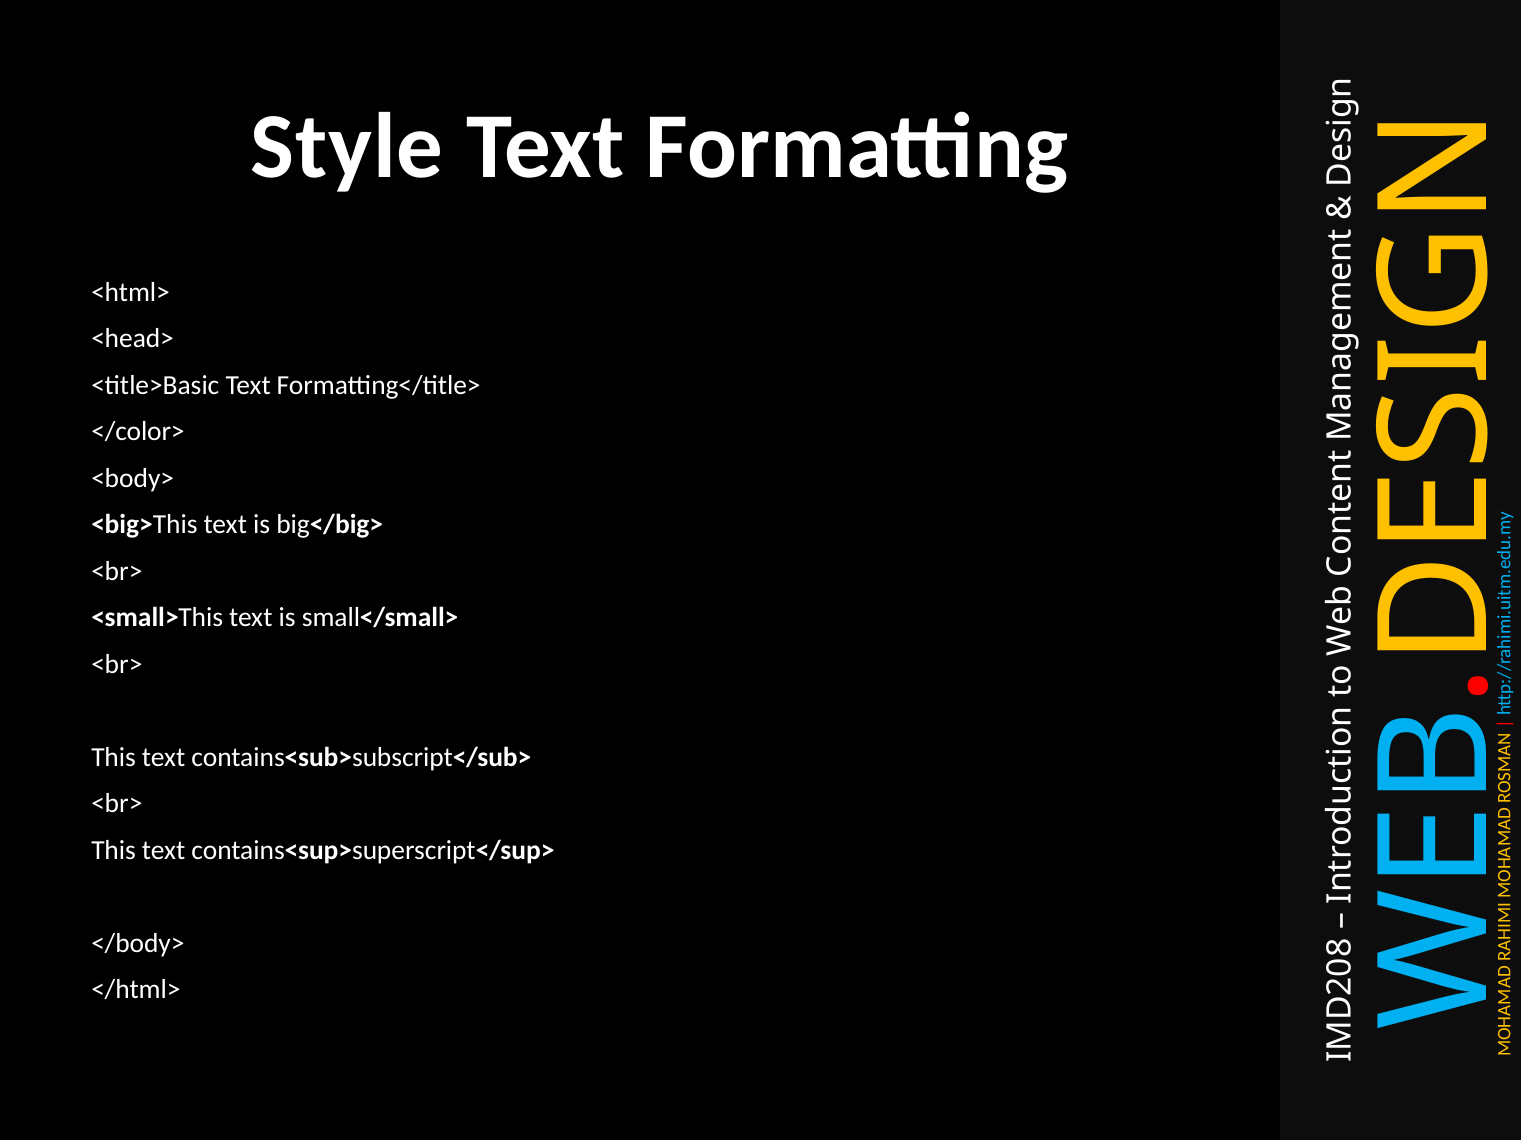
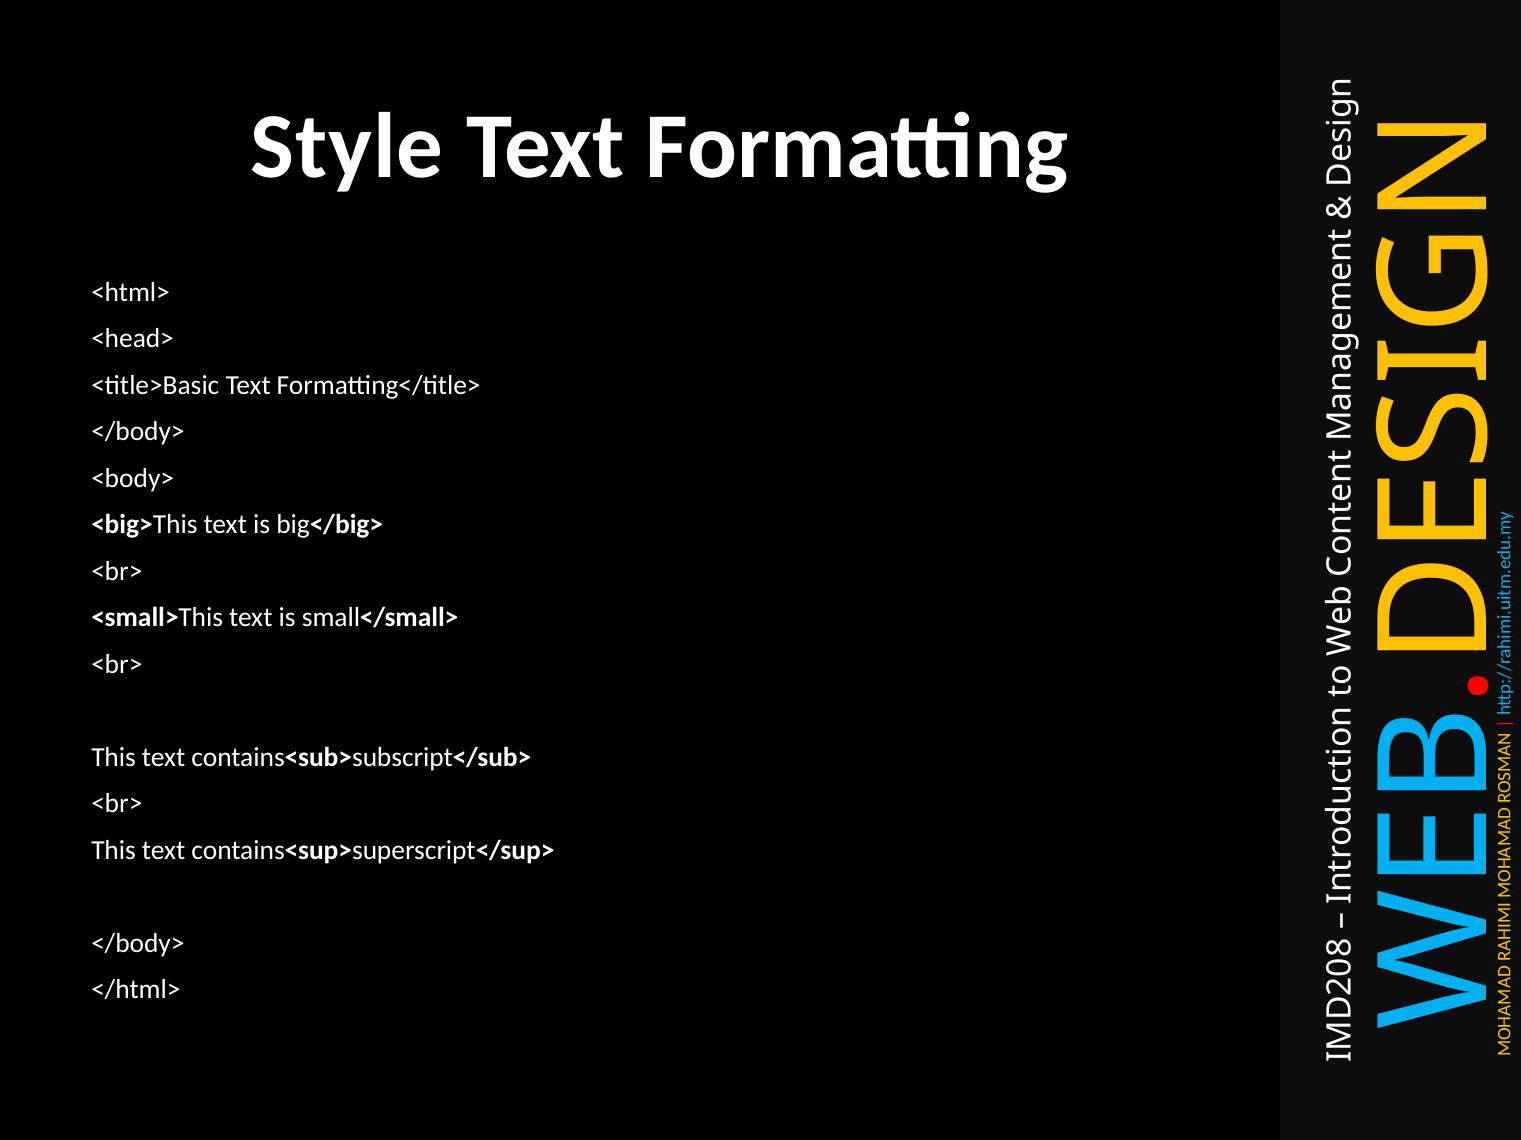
</color> at (138, 432): </color> -> </body>
